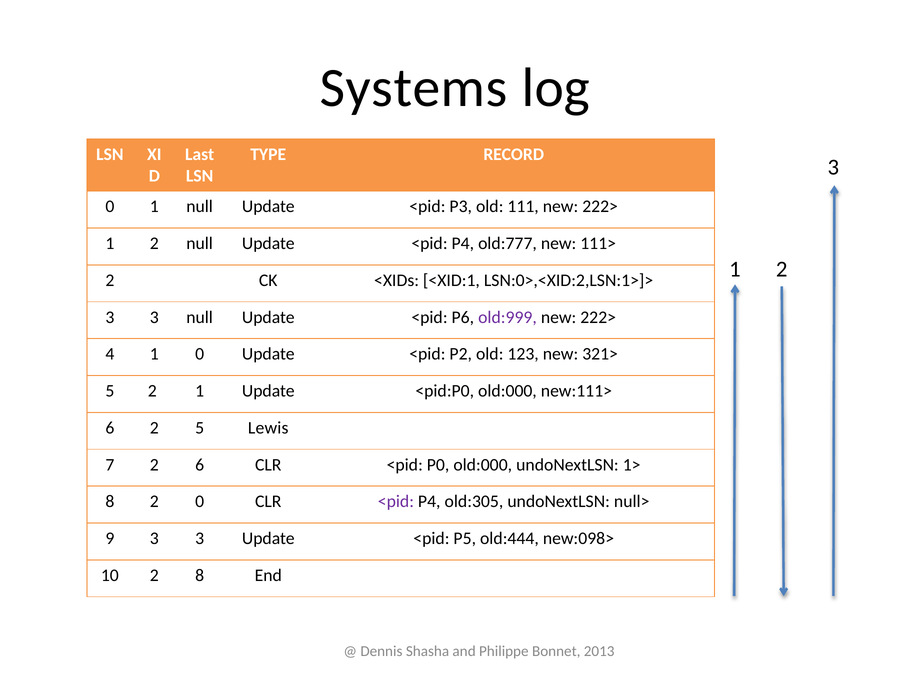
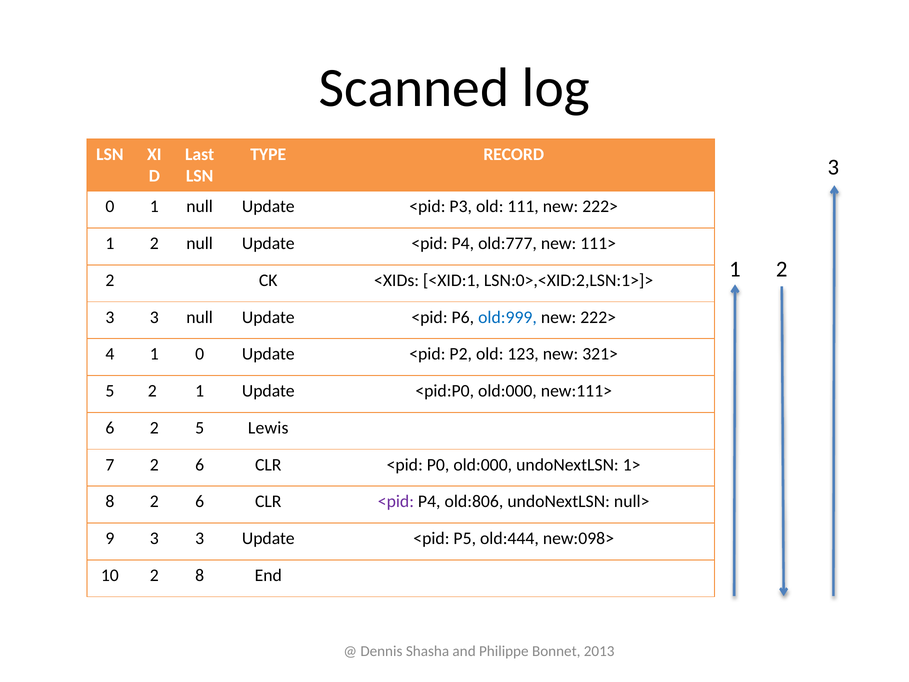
Systems: Systems -> Scanned
old:999 colour: purple -> blue
8 2 0: 0 -> 6
old:305: old:305 -> old:806
